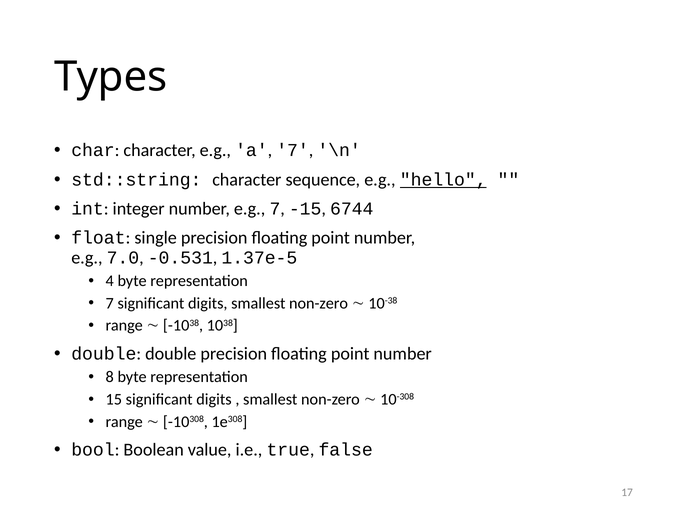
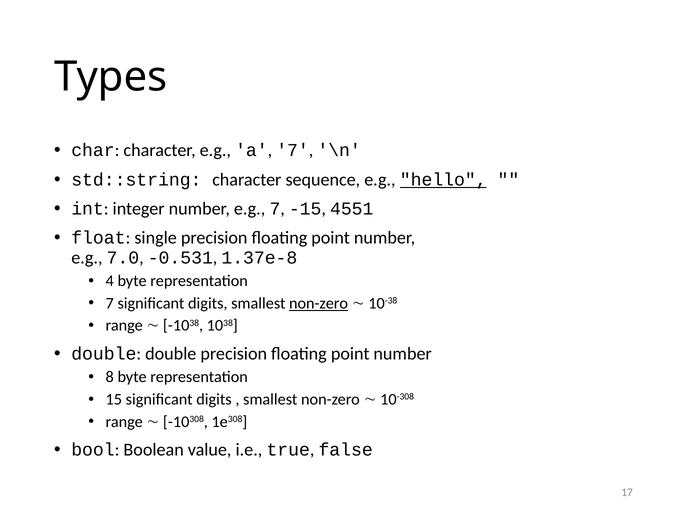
6744: 6744 -> 4551
1.37e-5: 1.37e-5 -> 1.37e-8
non-zero at (319, 303) underline: none -> present
